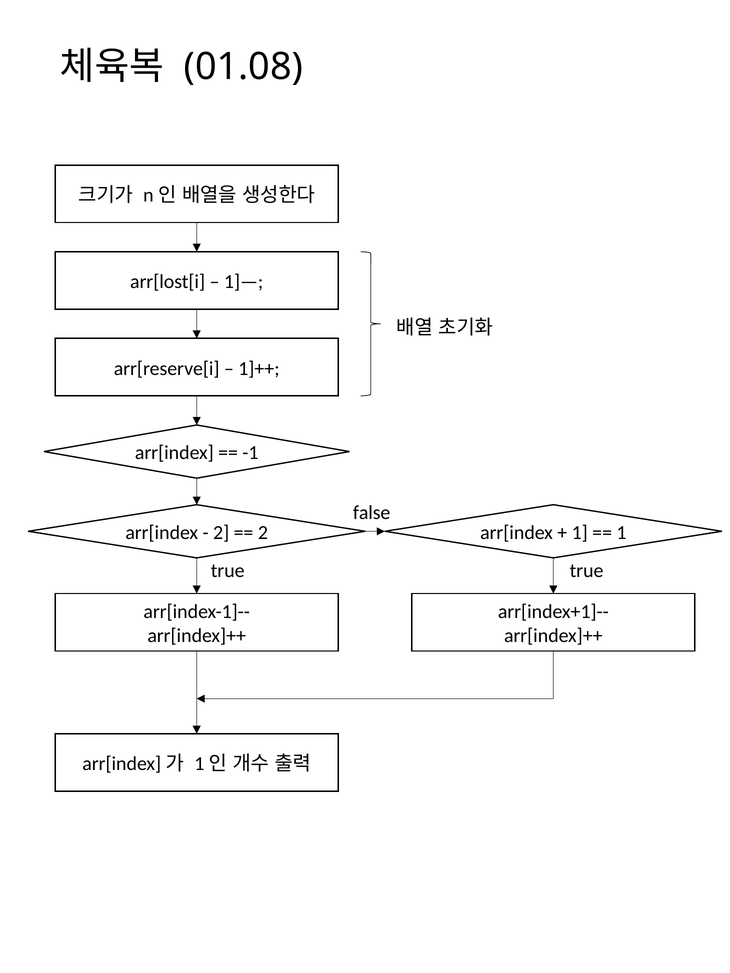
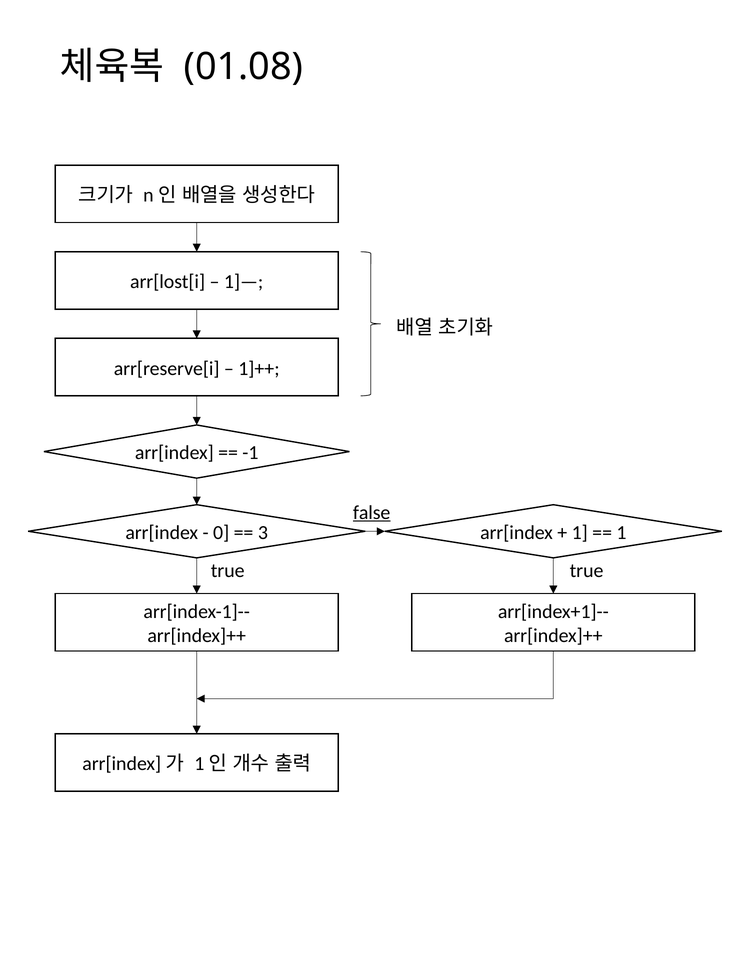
false underline: none -> present
2 at (221, 533): 2 -> 0
2 at (263, 533): 2 -> 3
